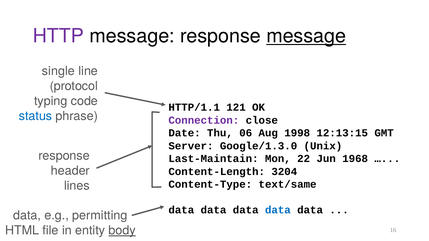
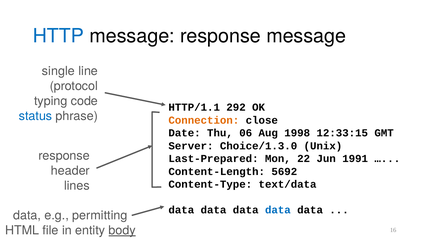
HTTP colour: purple -> blue
message at (306, 36) underline: present -> none
121: 121 -> 292
Connection colour: purple -> orange
12:13:15: 12:13:15 -> 12:33:15
Google/1.3.0: Google/1.3.0 -> Choice/1.3.0
Last-Maintain: Last-Maintain -> Last-Prepared
1968: 1968 -> 1991
3204: 3204 -> 5692
text/same: text/same -> text/data
